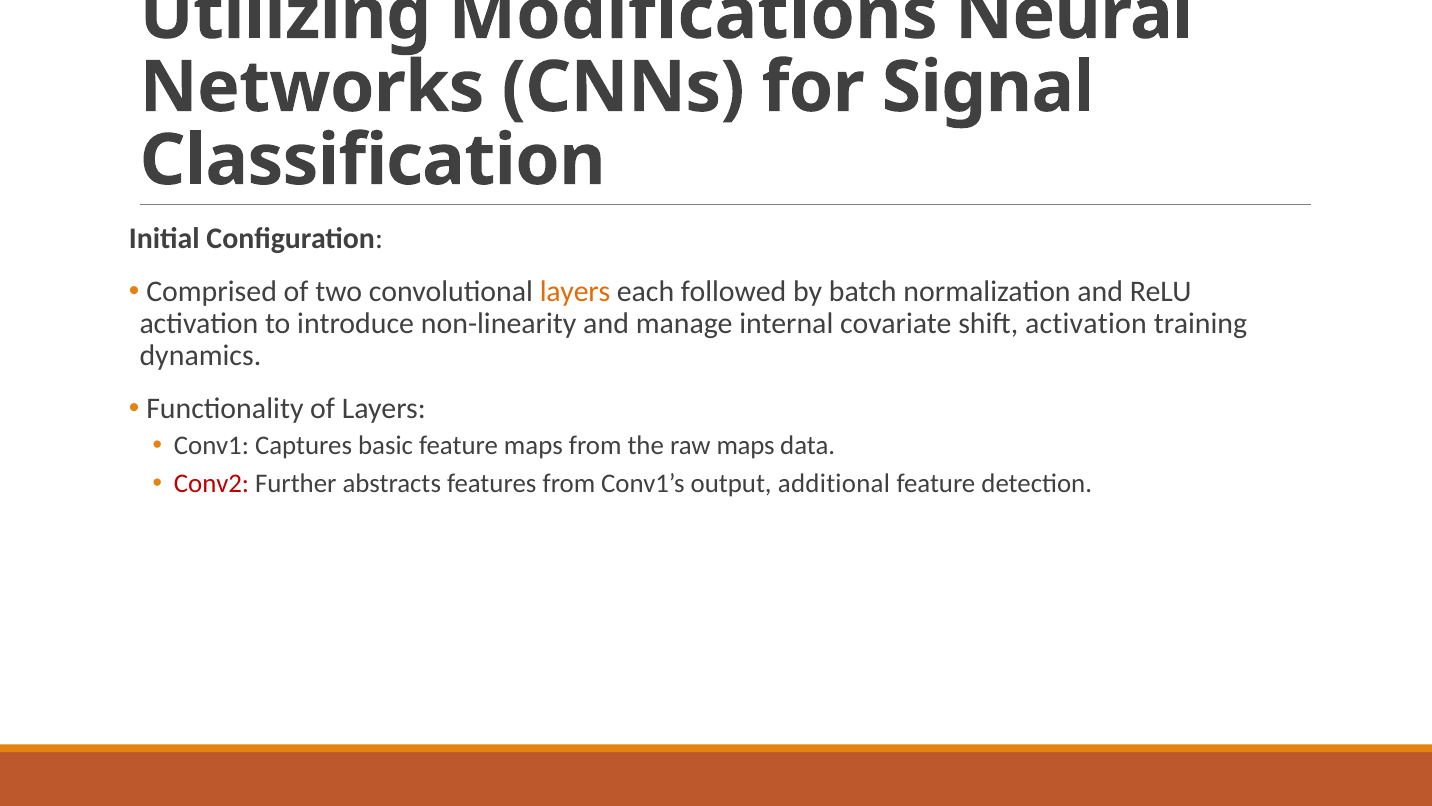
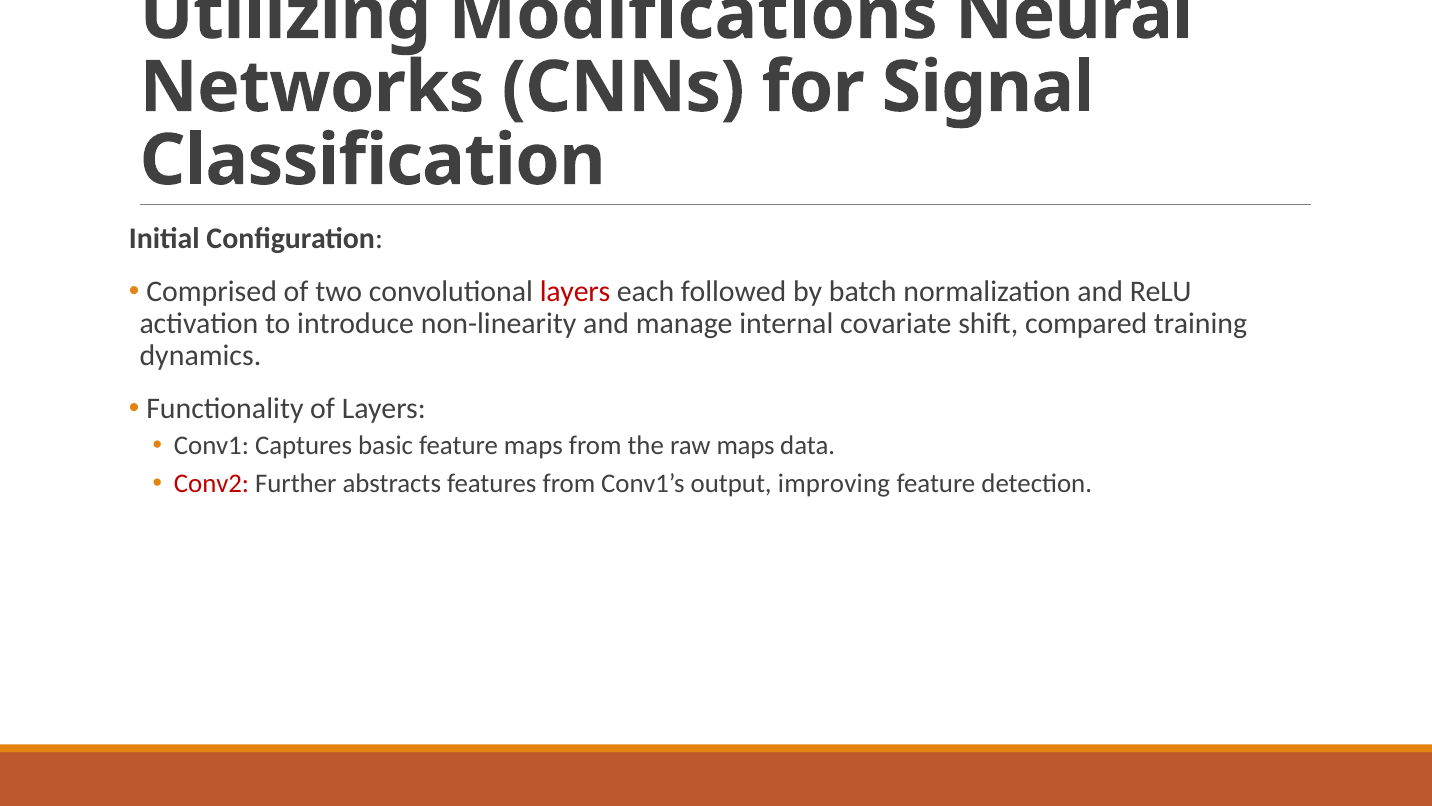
layers at (575, 291) colour: orange -> red
shift activation: activation -> compared
additional: additional -> improving
